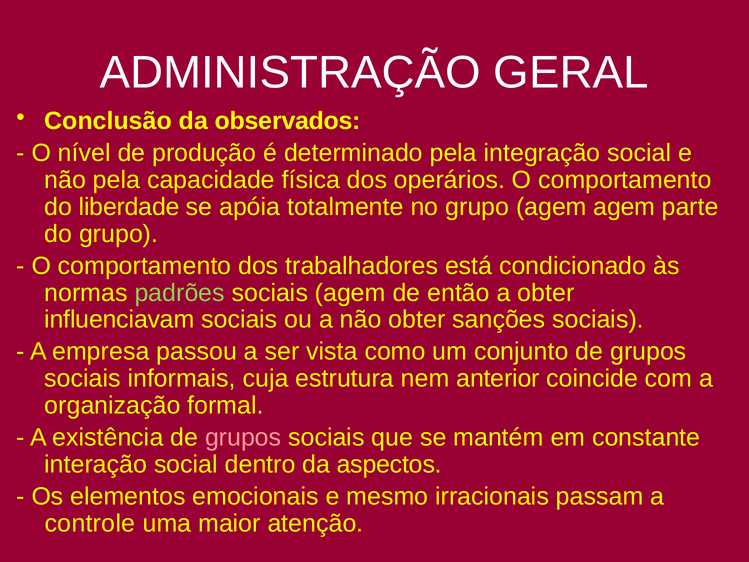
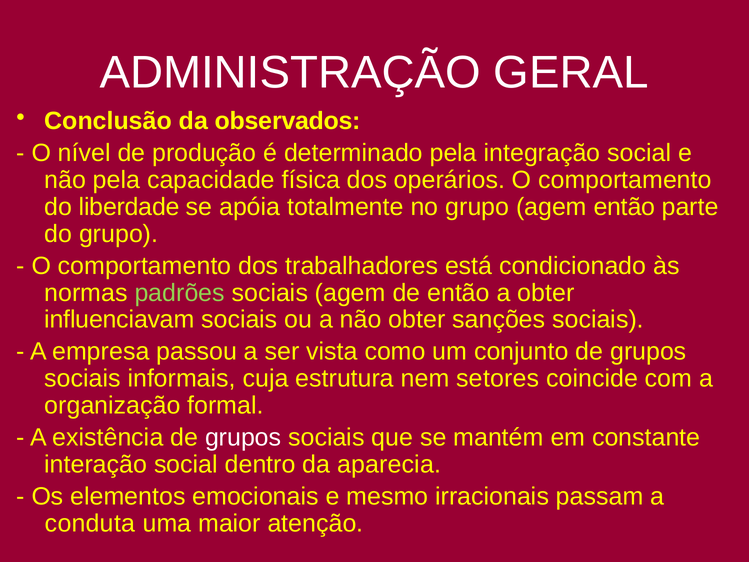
agem agem: agem -> então
anterior: anterior -> setores
grupos at (243, 437) colour: pink -> white
aspectos: aspectos -> aparecia
controle: controle -> conduta
